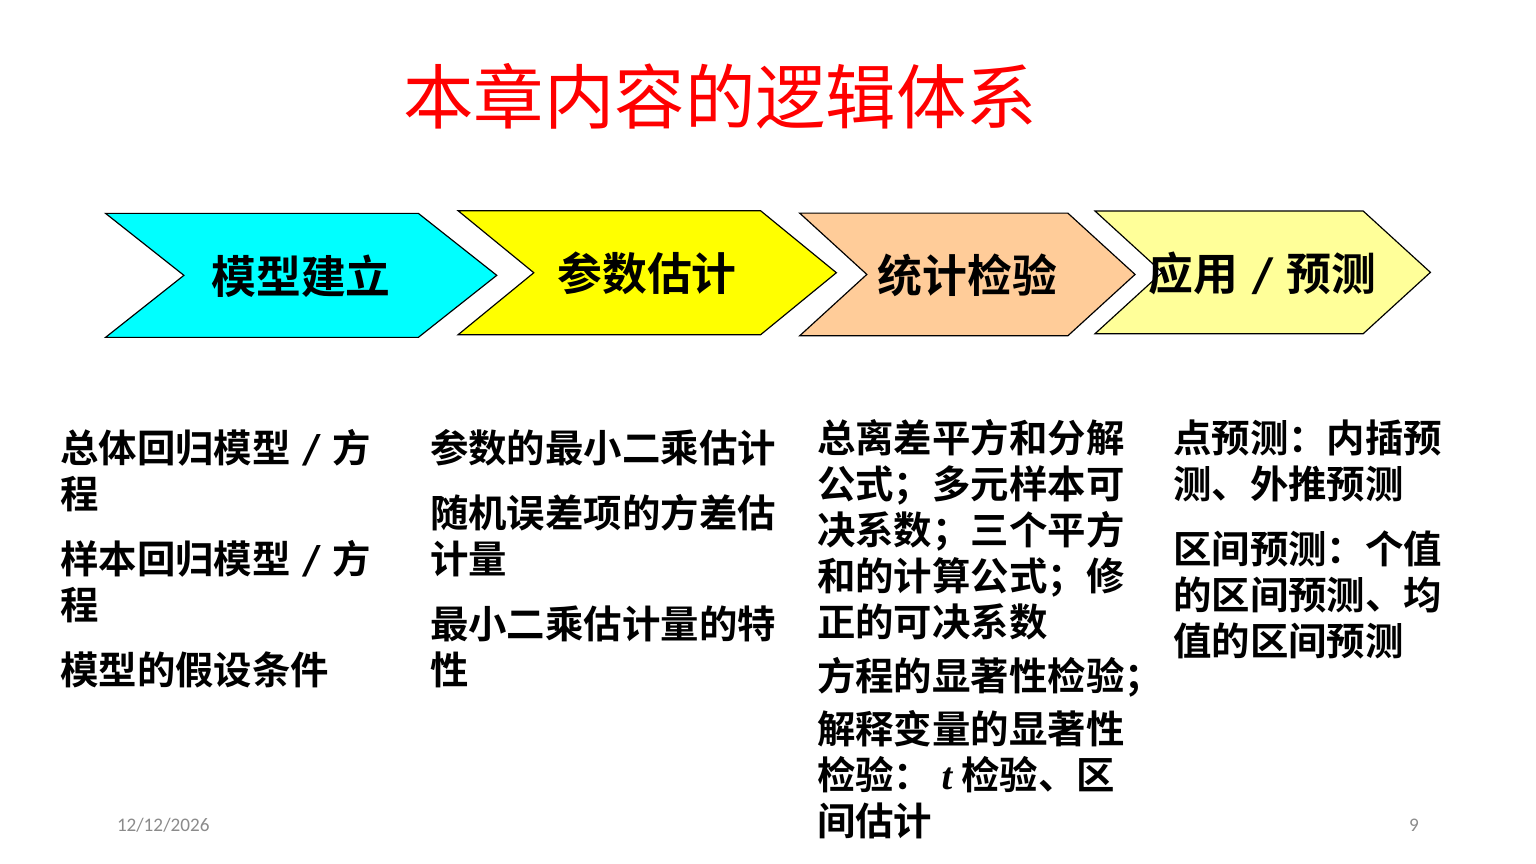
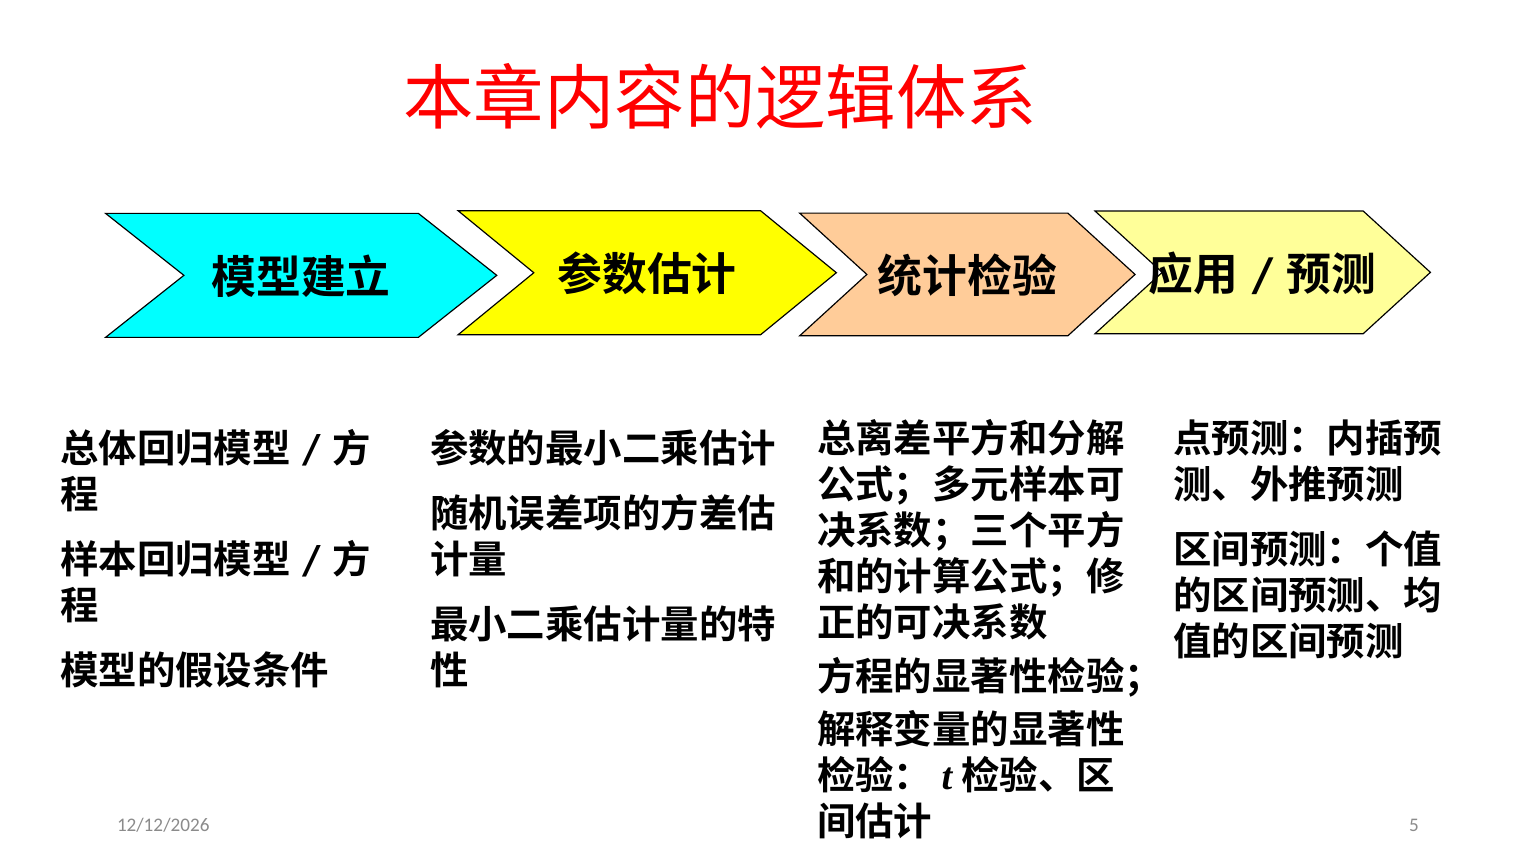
9: 9 -> 5
